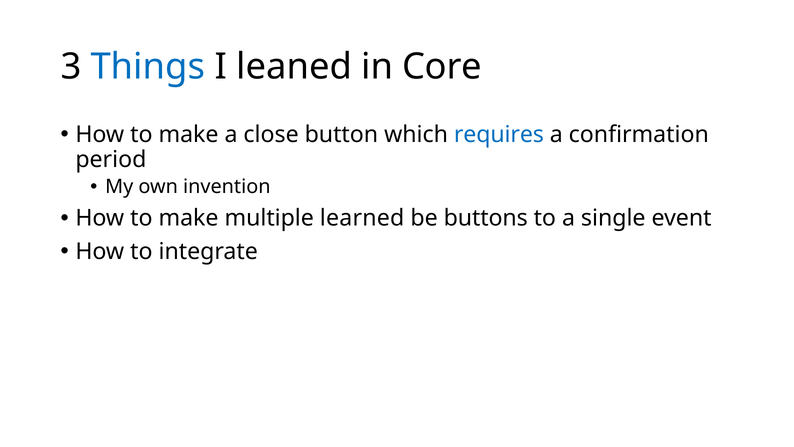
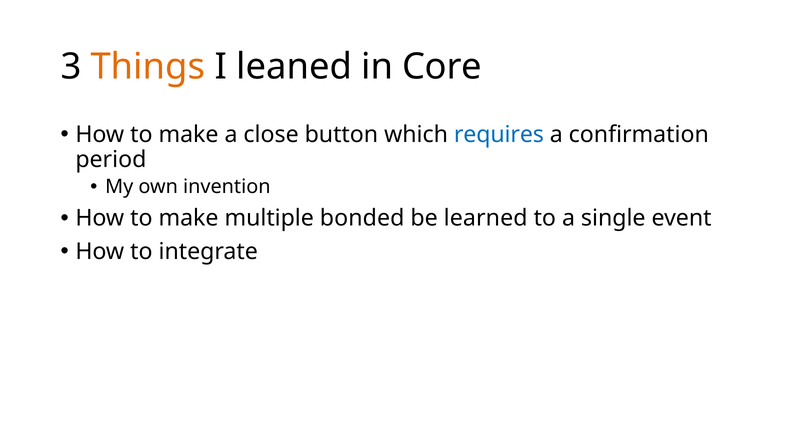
Things colour: blue -> orange
learned: learned -> bonded
buttons: buttons -> learned
